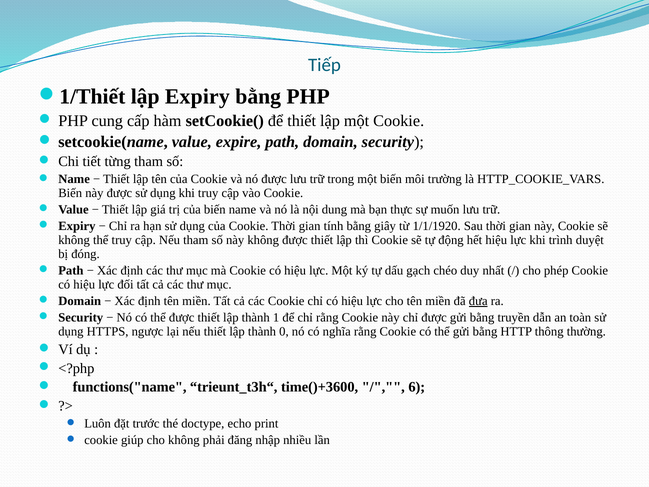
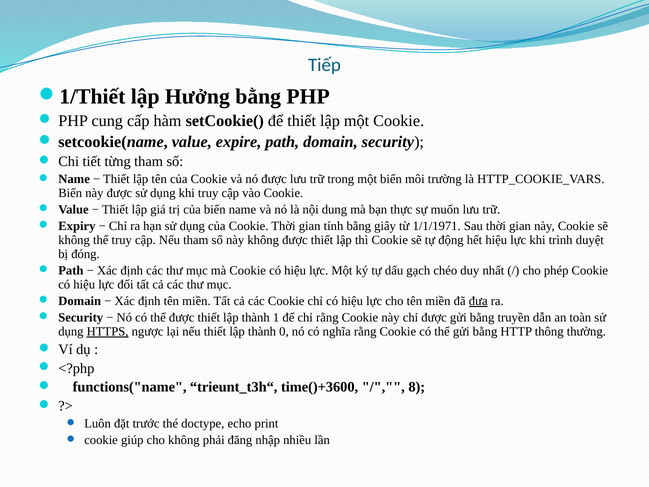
lập Expiry: Expiry -> Hưởng
1/1/1920: 1/1/1920 -> 1/1/1971
HTTPS underline: none -> present
6: 6 -> 8
